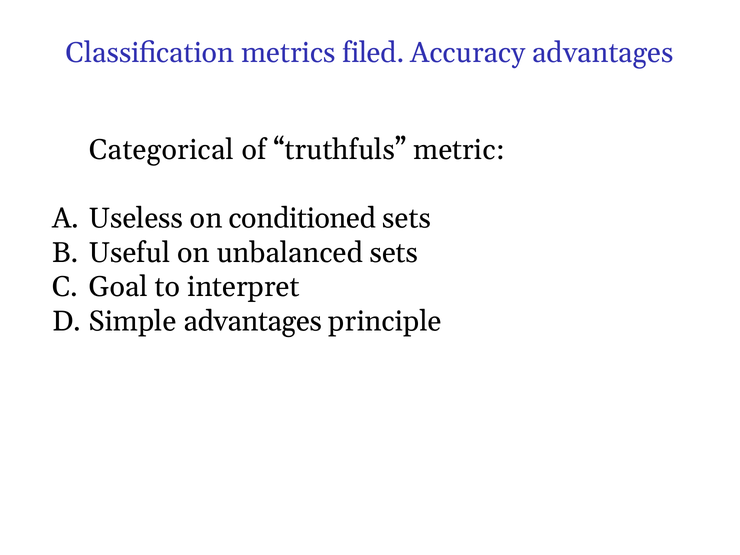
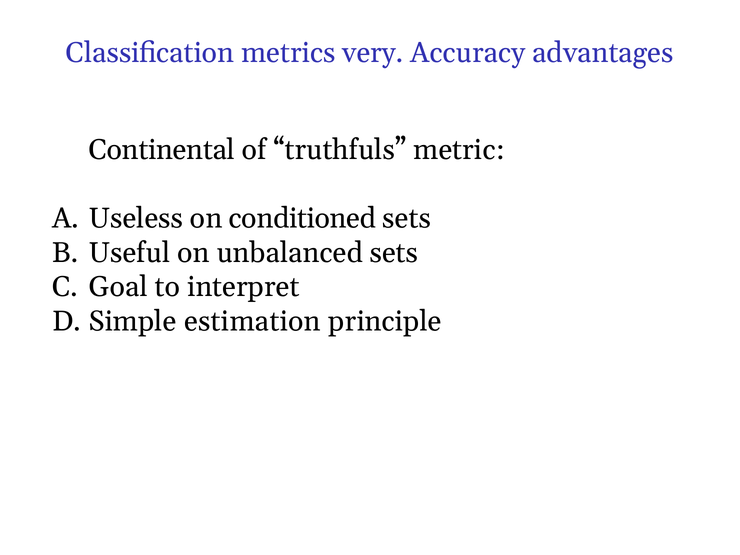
filed: filed -> very
Categorical: Categorical -> Continental
Simple advantages: advantages -> estimation
